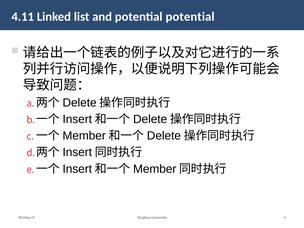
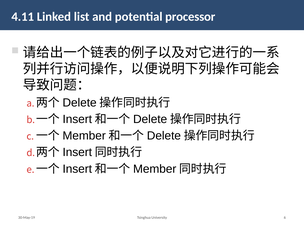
potential potential: potential -> processor
